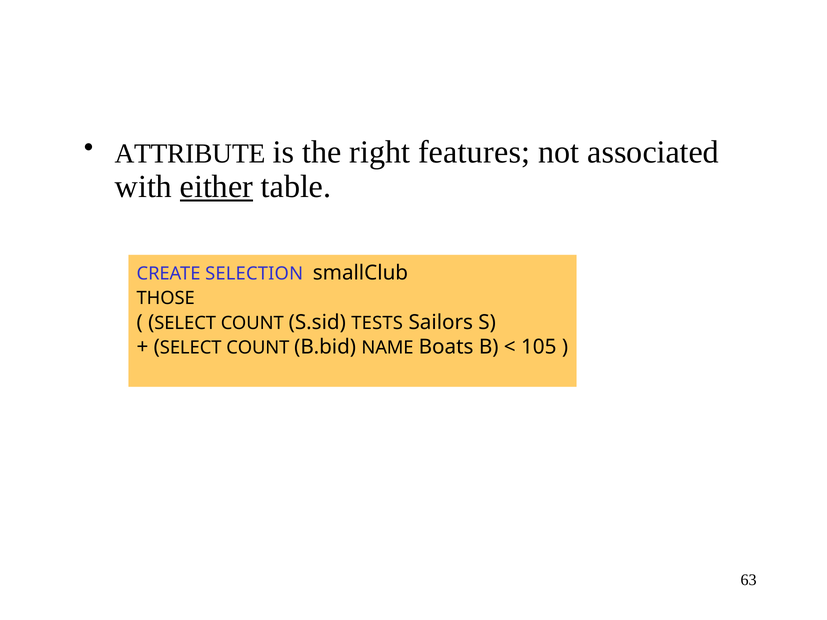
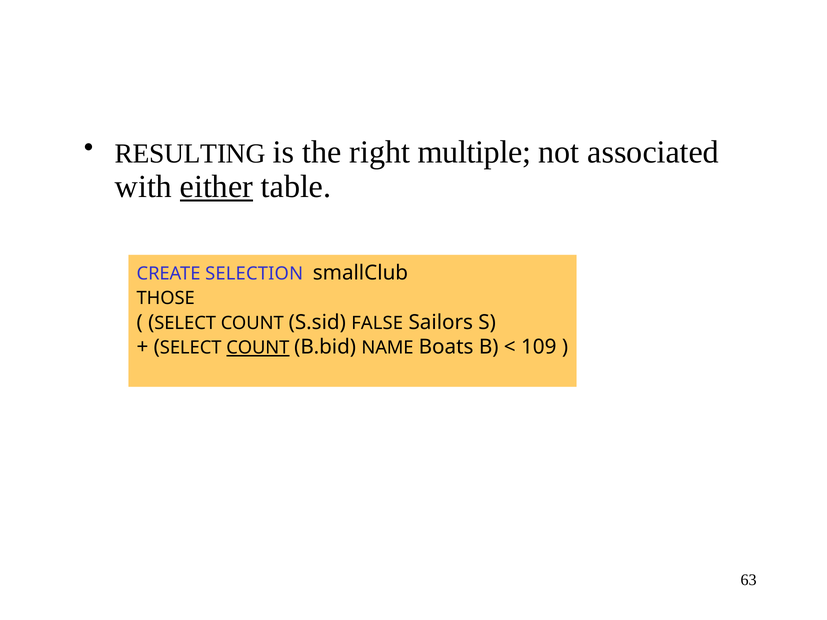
ATTRIBUTE: ATTRIBUTE -> RESULTING
features: features -> multiple
TESTS: TESTS -> FALSE
COUNT at (258, 348) underline: none -> present
105: 105 -> 109
